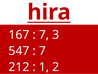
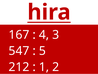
7 at (44, 35): 7 -> 4
7 at (42, 51): 7 -> 5
